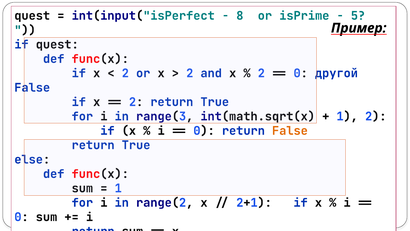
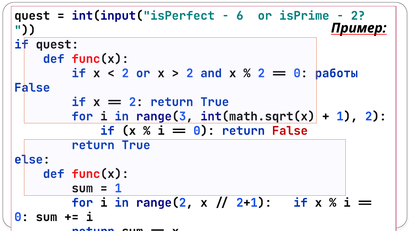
8: 8 -> 6
5 at (358, 16): 5 -> 2
другой: другой -> работы
False at (290, 131) colour: orange -> red
